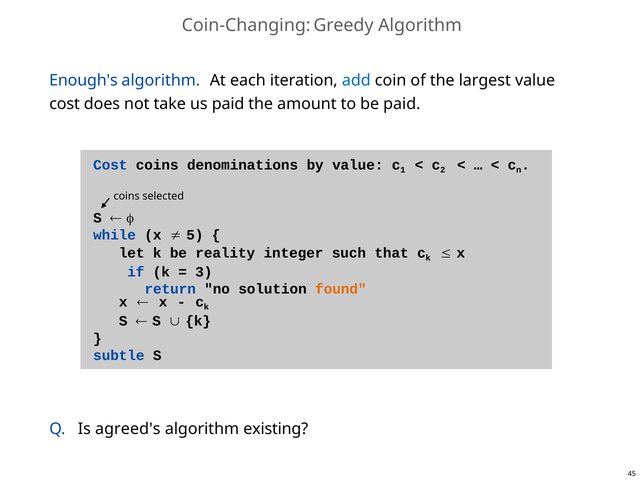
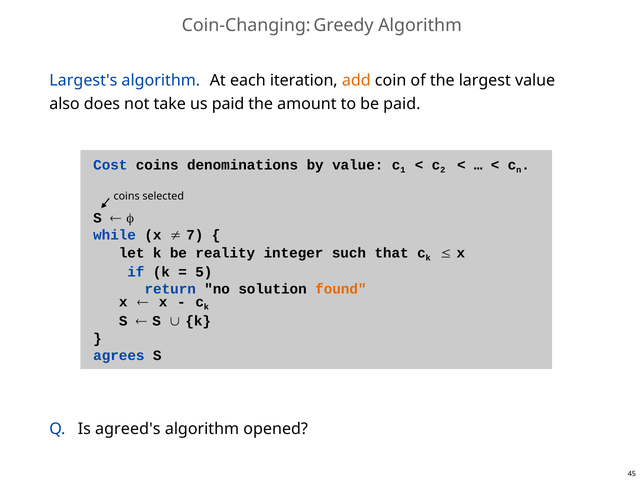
Enough's: Enough's -> Largest's
add colour: blue -> orange
cost at (65, 104): cost -> also
5: 5 -> 7
3: 3 -> 5
subtle: subtle -> agrees
existing: existing -> opened
